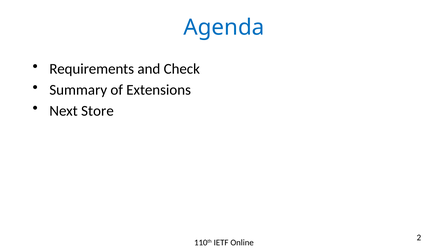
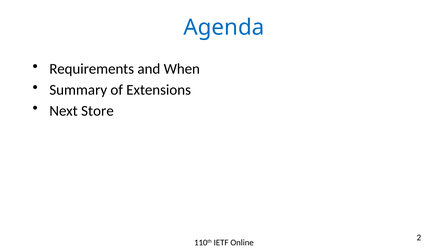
Check: Check -> When
